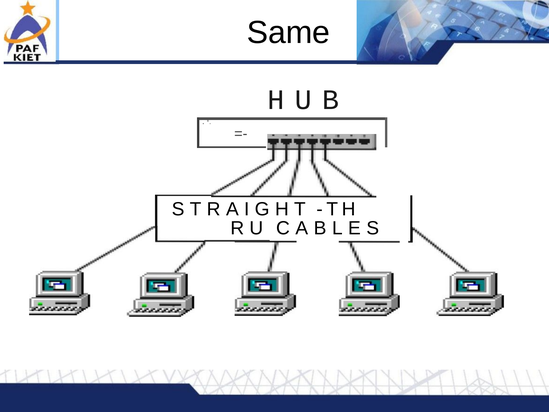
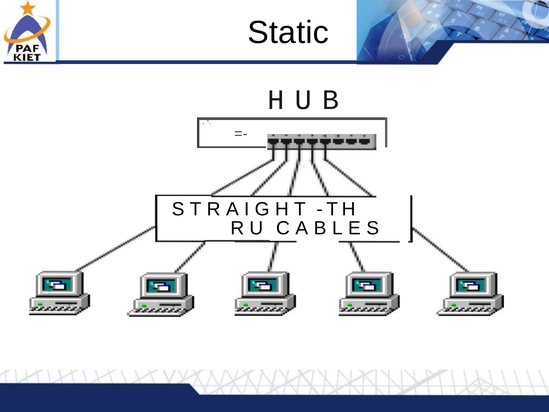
Same: Same -> Static
